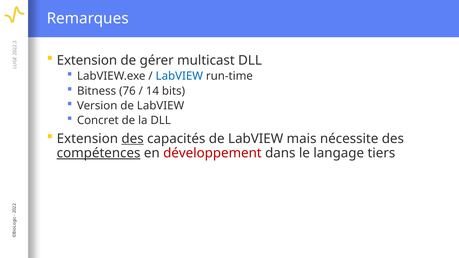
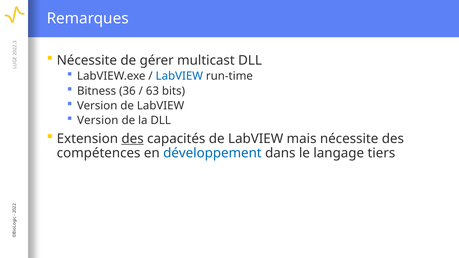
Extension at (87, 60): Extension -> Nécessite
76: 76 -> 36
14: 14 -> 63
Concret at (98, 121): Concret -> Version
compétences underline: present -> none
développement colour: red -> blue
